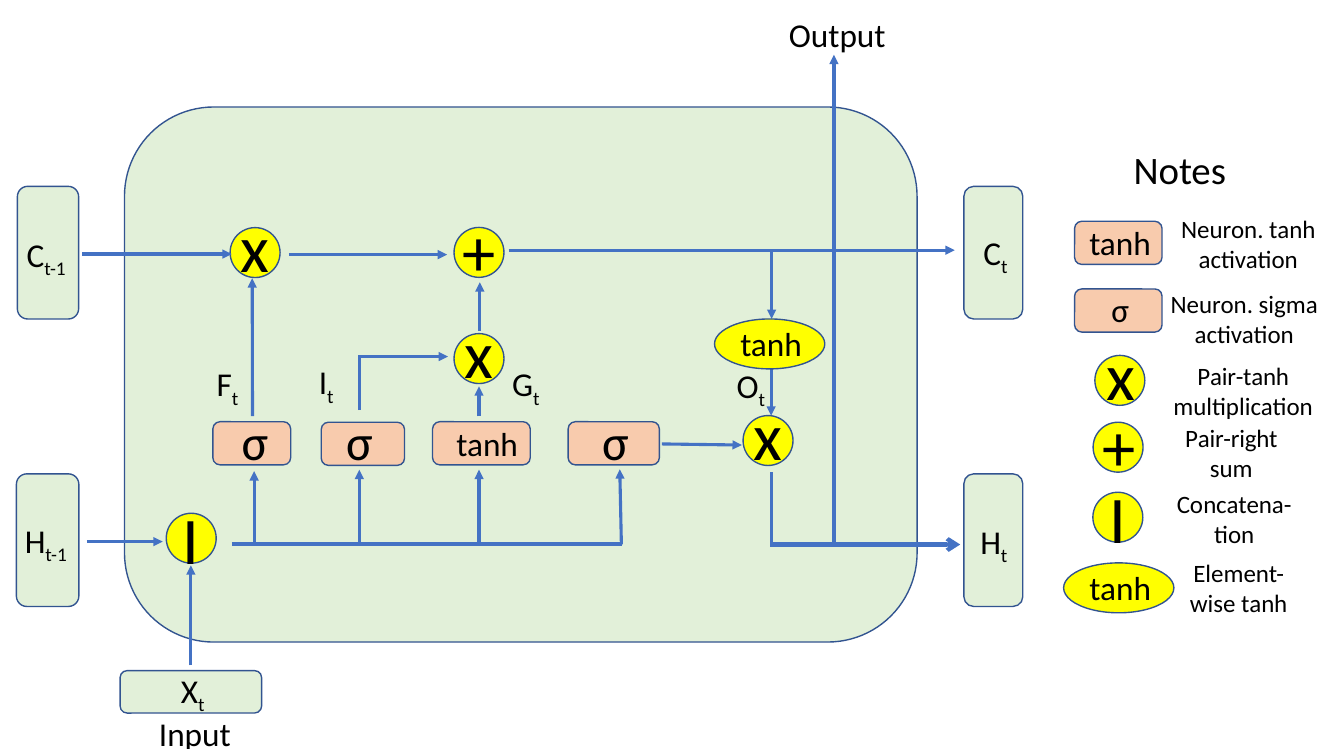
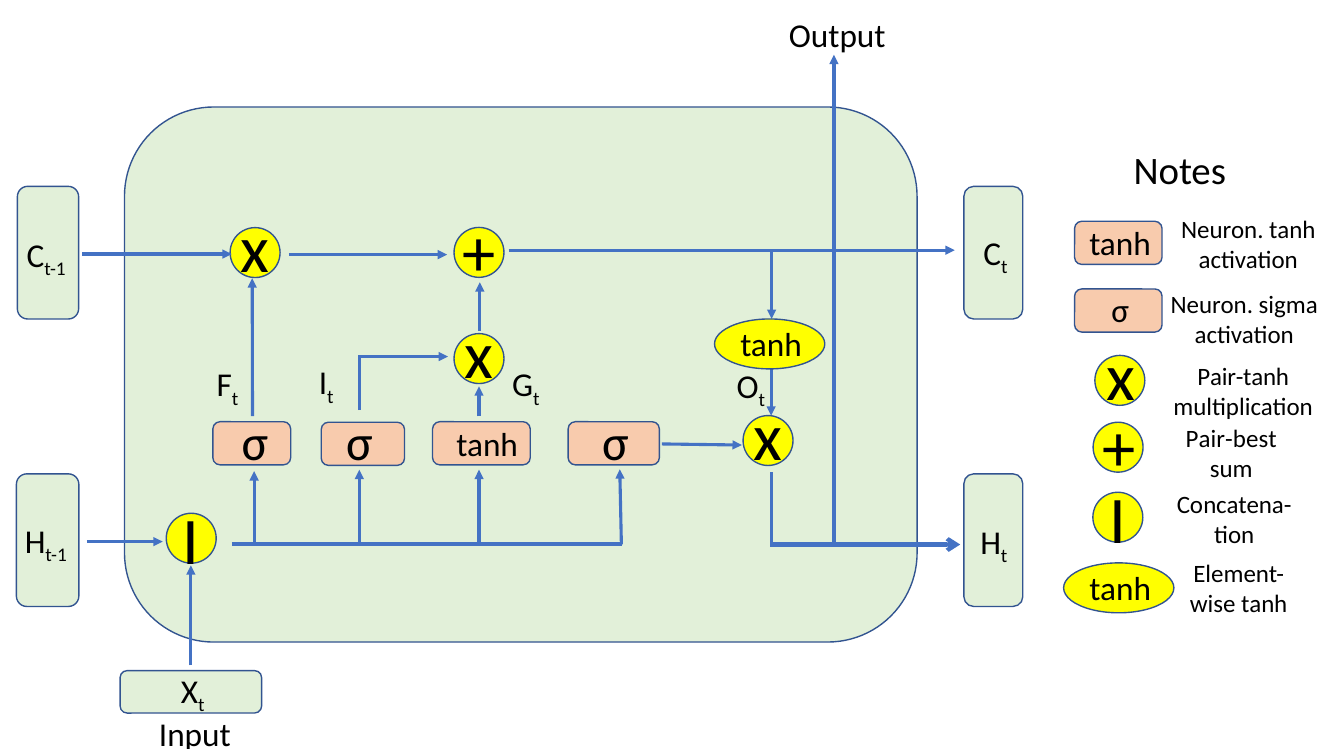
Pair-right: Pair-right -> Pair-best
